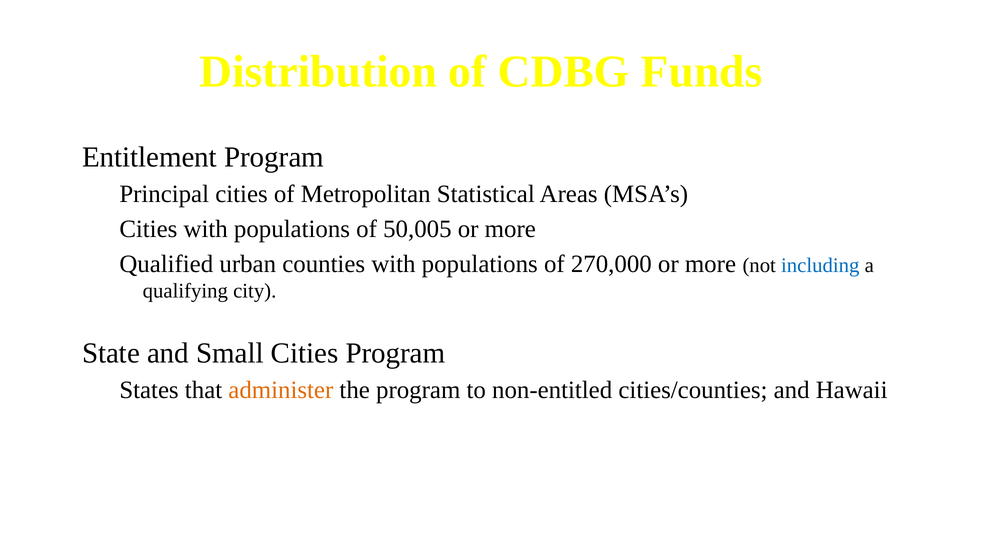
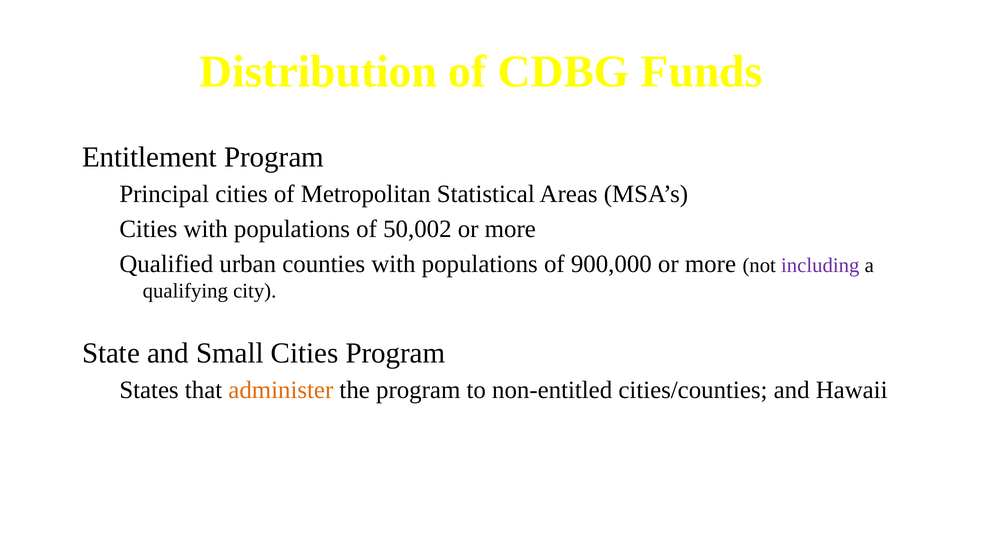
50,005: 50,005 -> 50,002
270,000: 270,000 -> 900,000
including colour: blue -> purple
